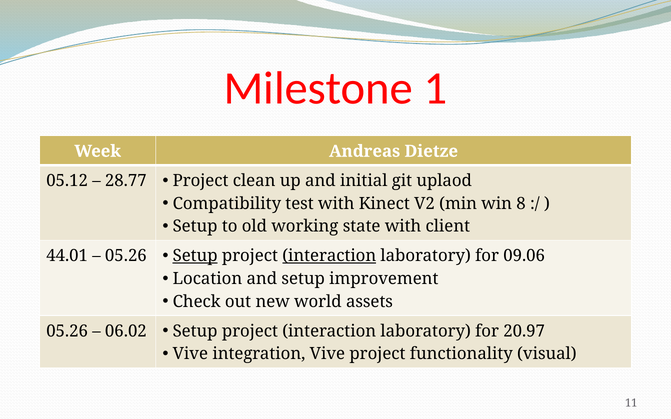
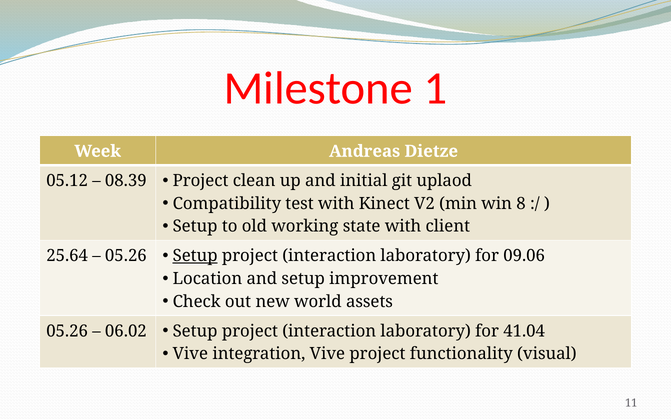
28.77: 28.77 -> 08.39
44.01: 44.01 -> 25.64
interaction at (329, 256) underline: present -> none
20.97: 20.97 -> 41.04
